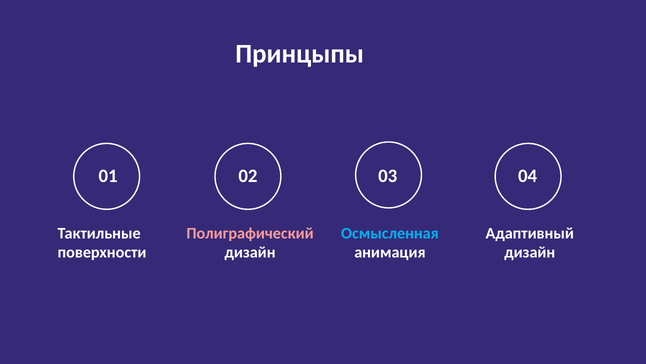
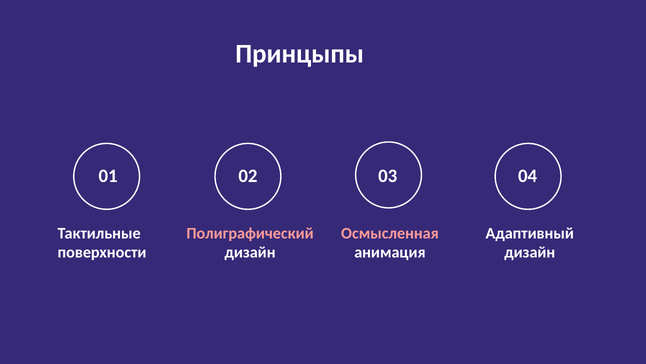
Осмысленная colour: light blue -> pink
